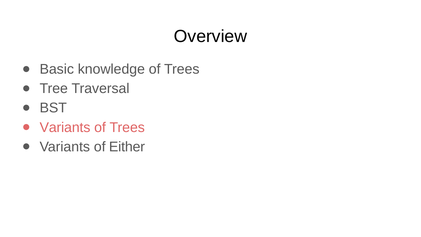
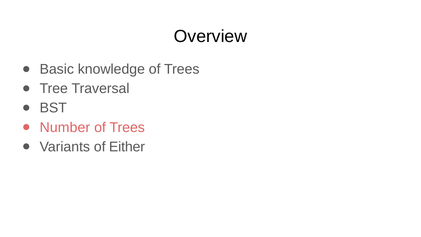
Variants at (65, 127): Variants -> Number
